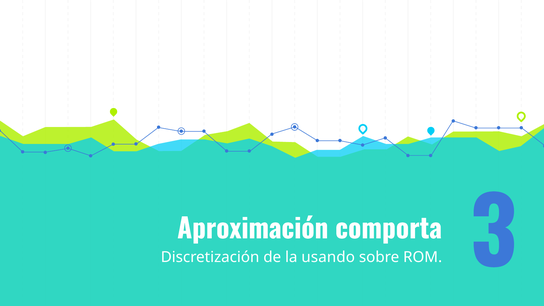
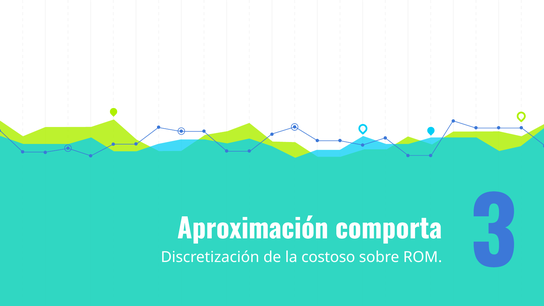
usando: usando -> costoso
